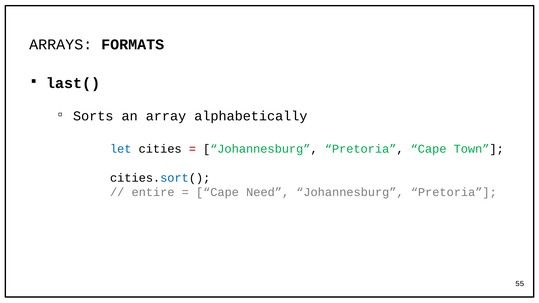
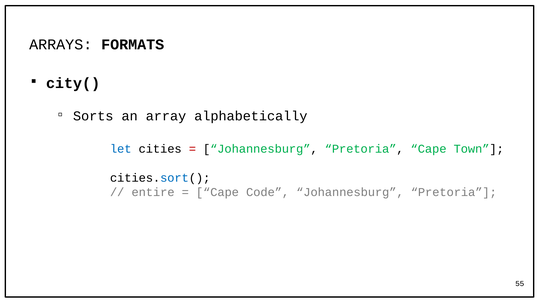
last(: last( -> city(
Need: Need -> Code
